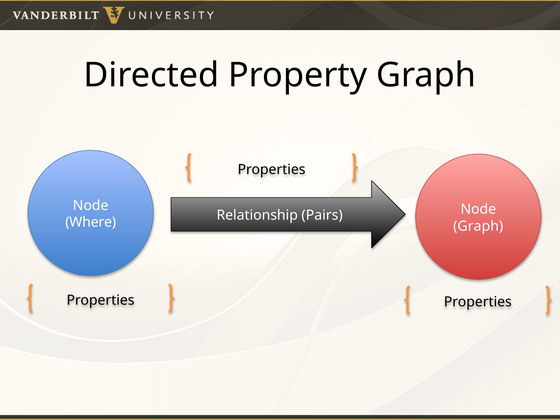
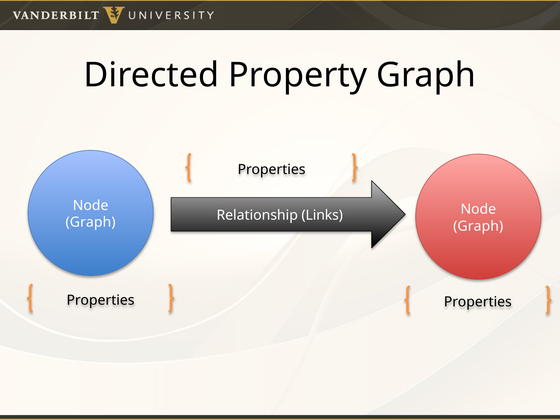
Pairs: Pairs -> Links
Where at (91, 222): Where -> Graph
